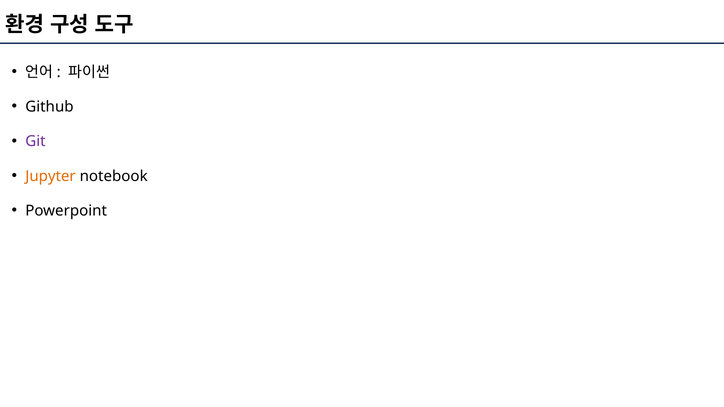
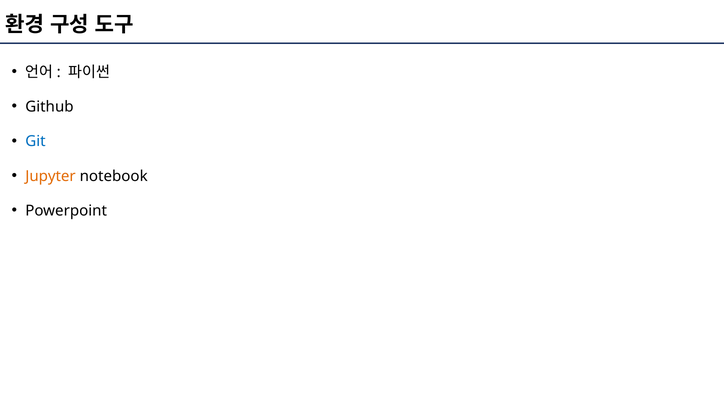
Git colour: purple -> blue
